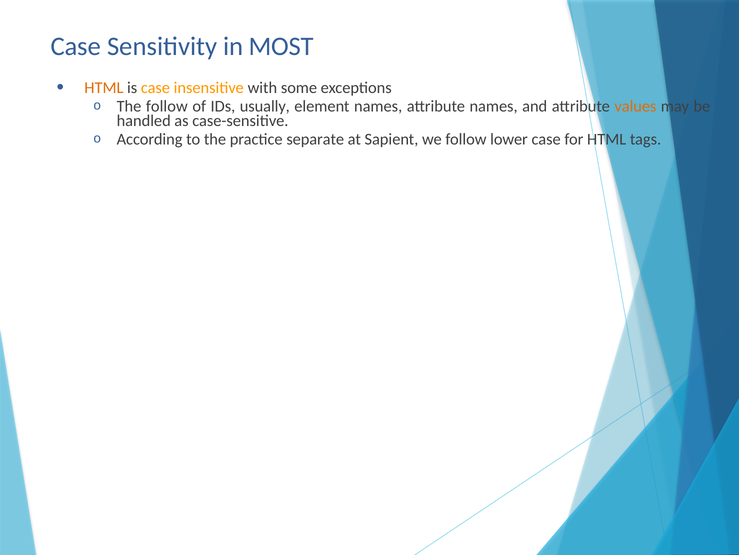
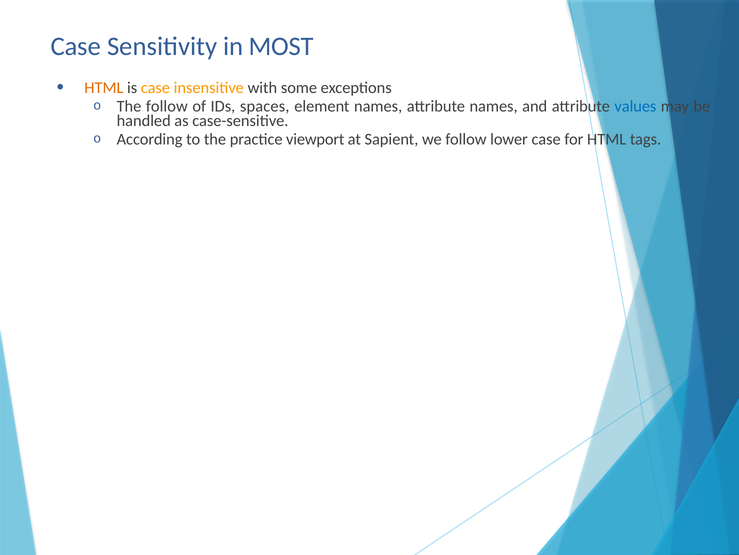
usually: usually -> spaces
values colour: orange -> blue
separate: separate -> viewport
